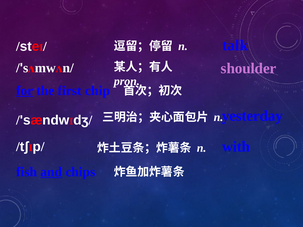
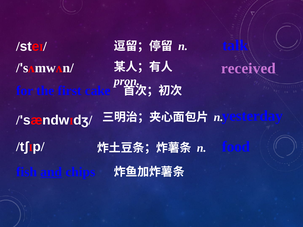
shoulder: shoulder -> received
for underline: present -> none
chip: chip -> cake
with: with -> food
